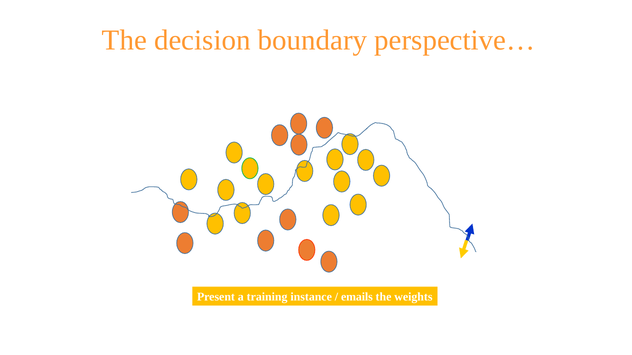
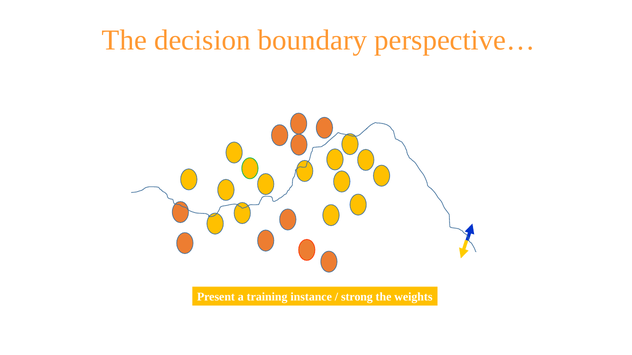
emails: emails -> strong
